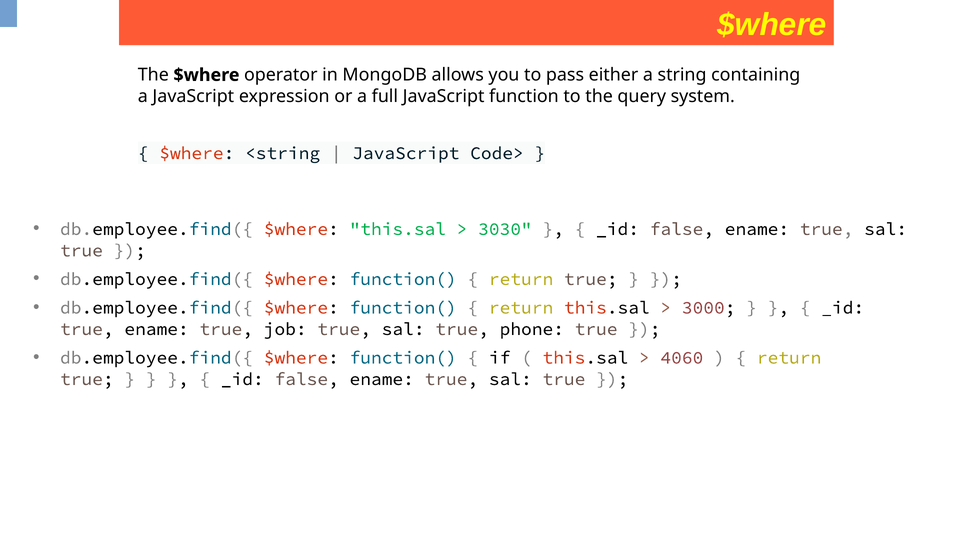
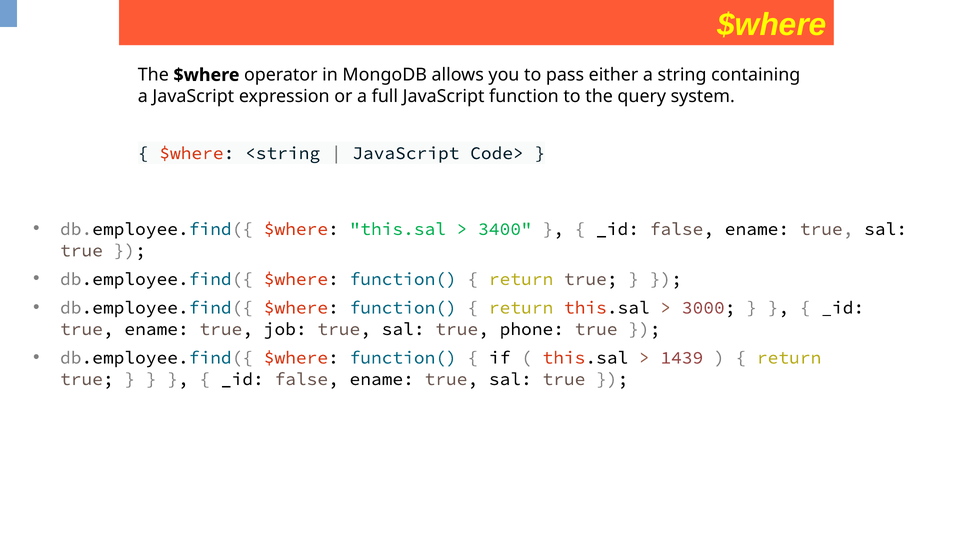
3030: 3030 -> 3400
4060: 4060 -> 1439
